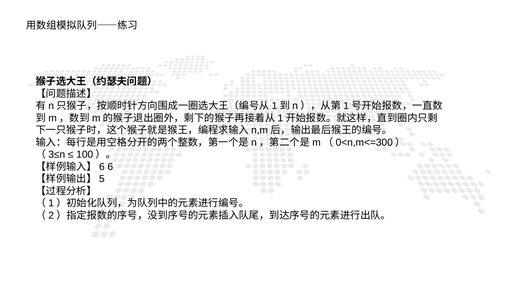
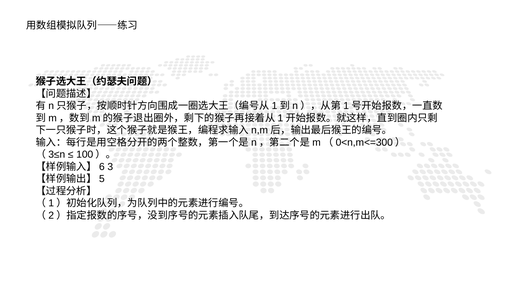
6: 6 -> 3
